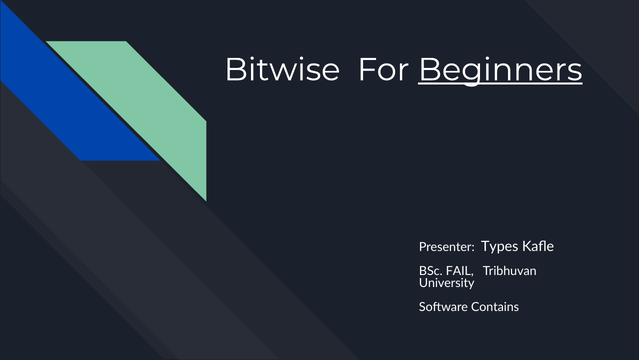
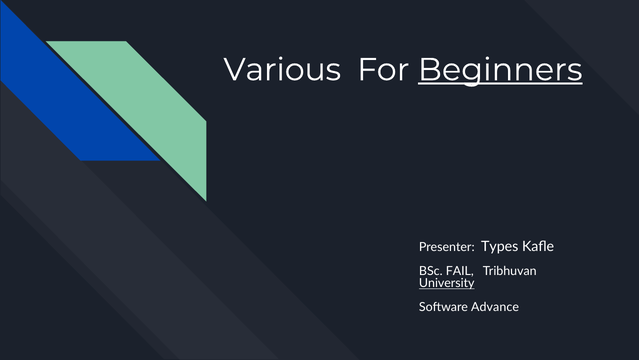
Bitwise: Bitwise -> Various
University underline: none -> present
Contains: Contains -> Advance
